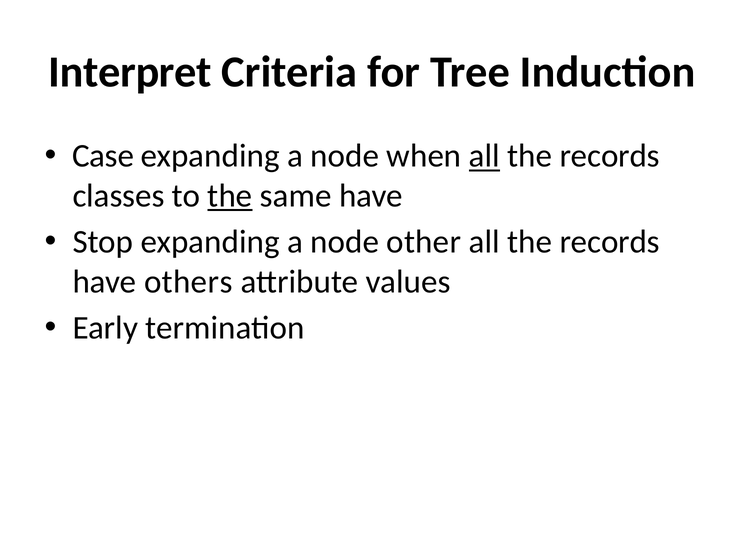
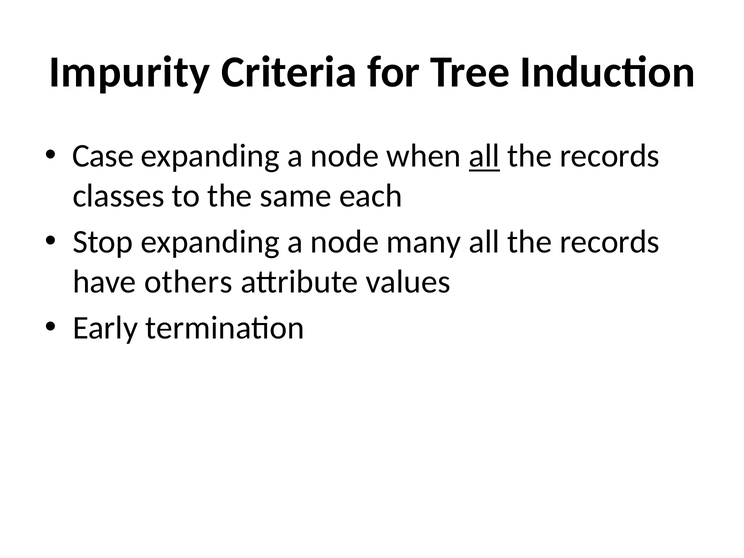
Interpret: Interpret -> Impurity
the at (230, 196) underline: present -> none
same have: have -> each
other: other -> many
